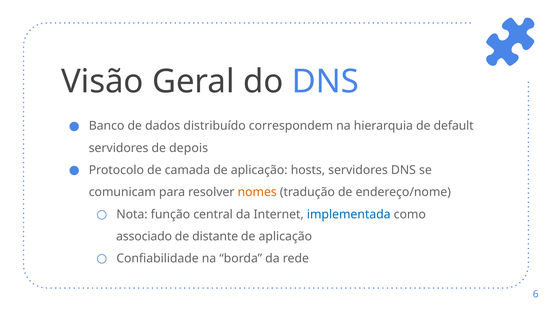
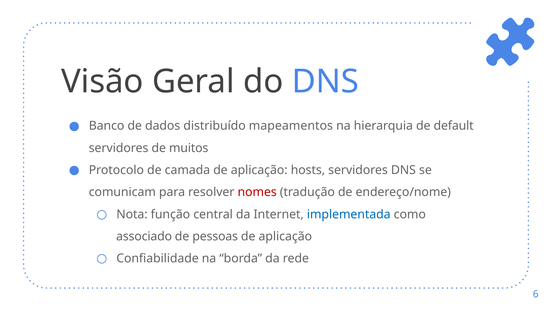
correspondem: correspondem -> mapeamentos
depois: depois -> muitos
nomes colour: orange -> red
distante: distante -> pessoas
